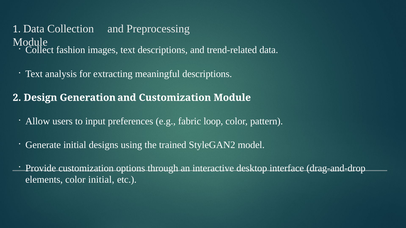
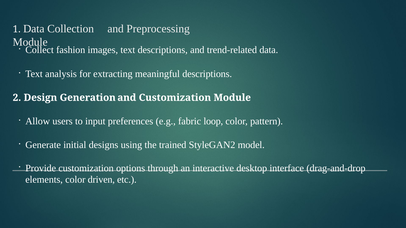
color initial: initial -> driven
